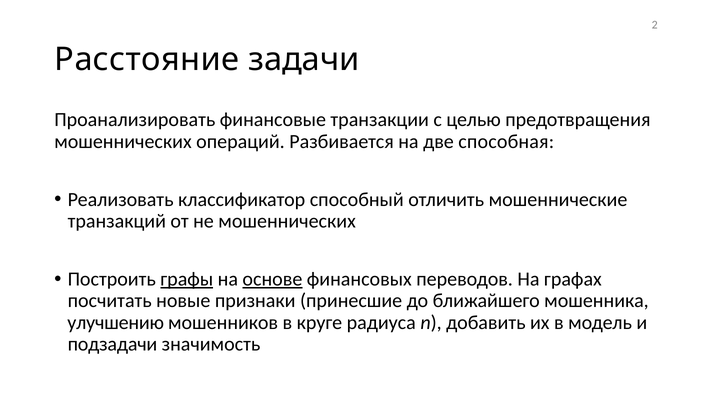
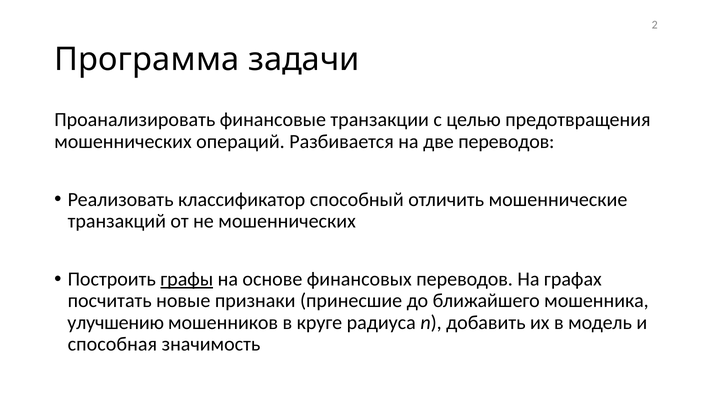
Расстояние: Расстояние -> Программа
две способная: способная -> переводов
основе underline: present -> none
подзадачи: подзадачи -> способная
